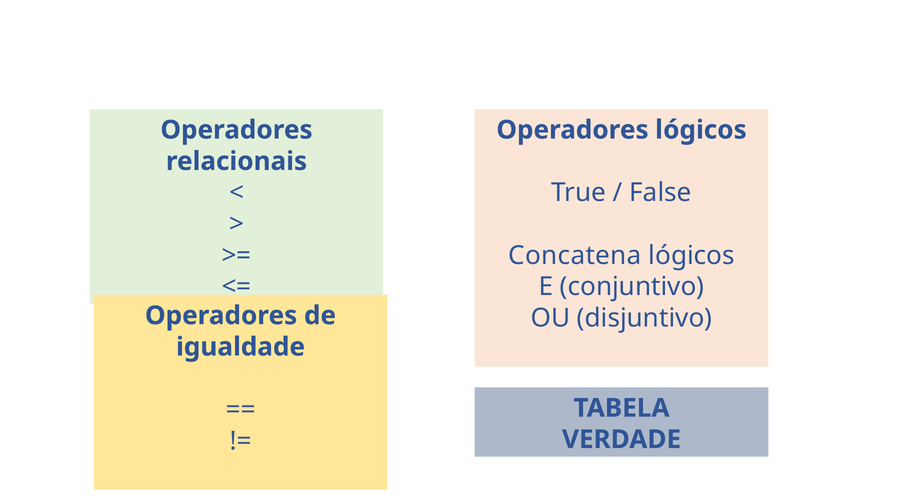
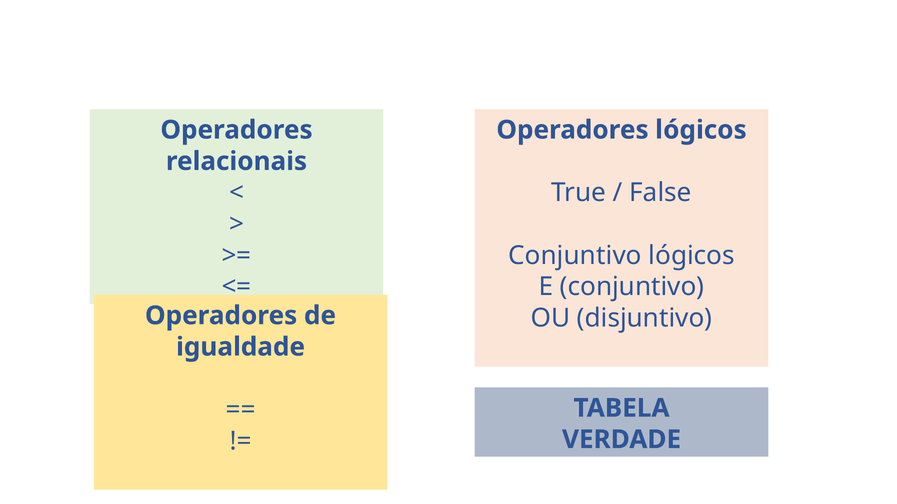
Concatena at (575, 256): Concatena -> Conjuntivo
